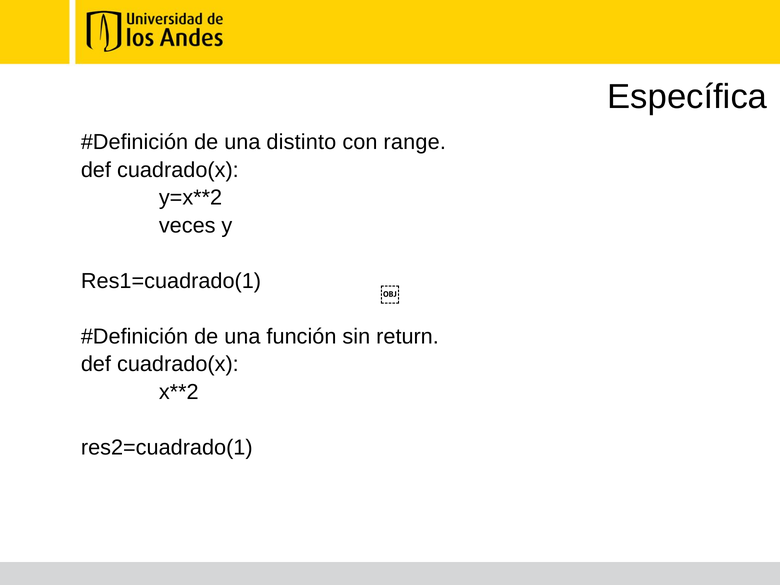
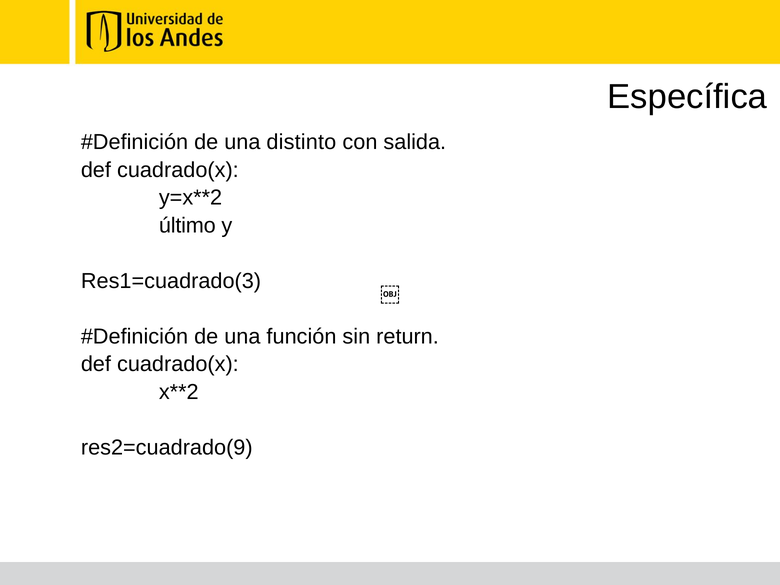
range: range -> salida
veces: veces -> último
Res1=cuadrado(1: Res1=cuadrado(1 -> Res1=cuadrado(3
res2=cuadrado(1: res2=cuadrado(1 -> res2=cuadrado(9
